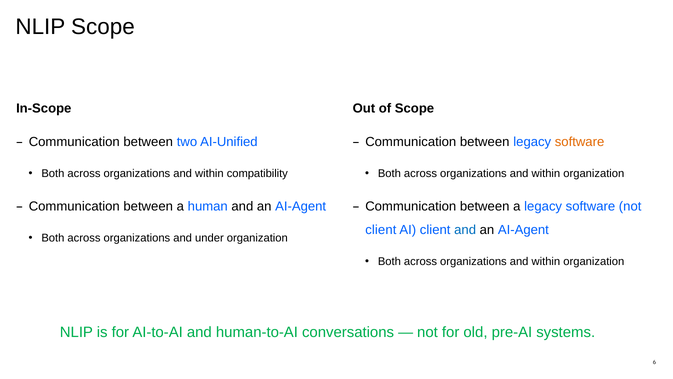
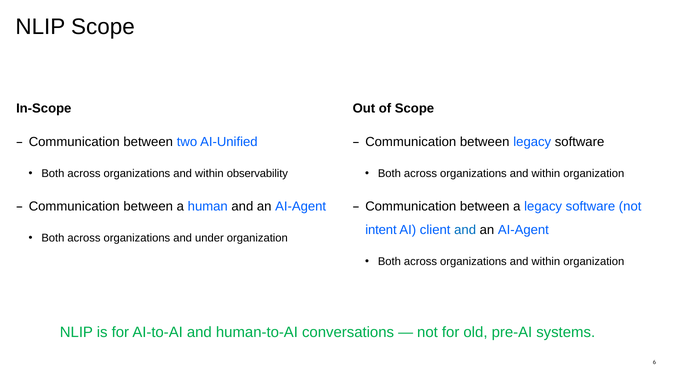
software at (580, 142) colour: orange -> black
compatibility: compatibility -> observability
client at (381, 230): client -> intent
